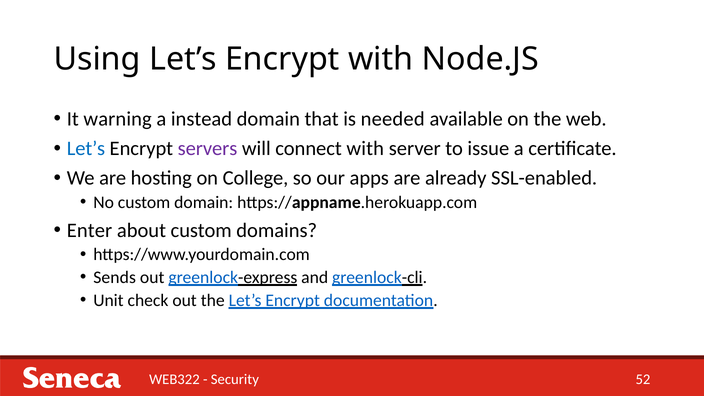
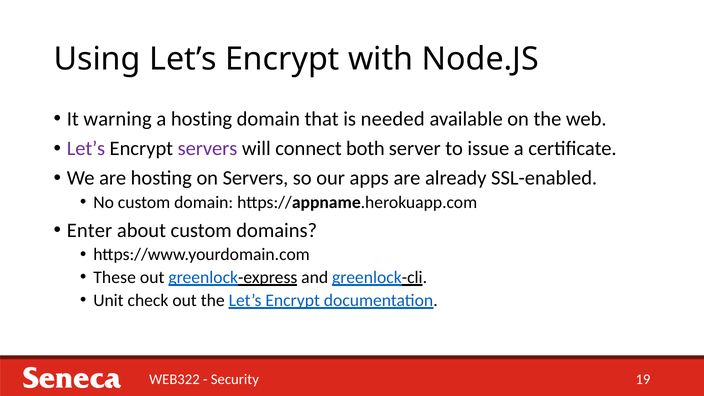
a instead: instead -> hosting
Let’s at (86, 149) colour: blue -> purple
connect with: with -> both
on College: College -> Servers
Sends: Sends -> These
52: 52 -> 19
